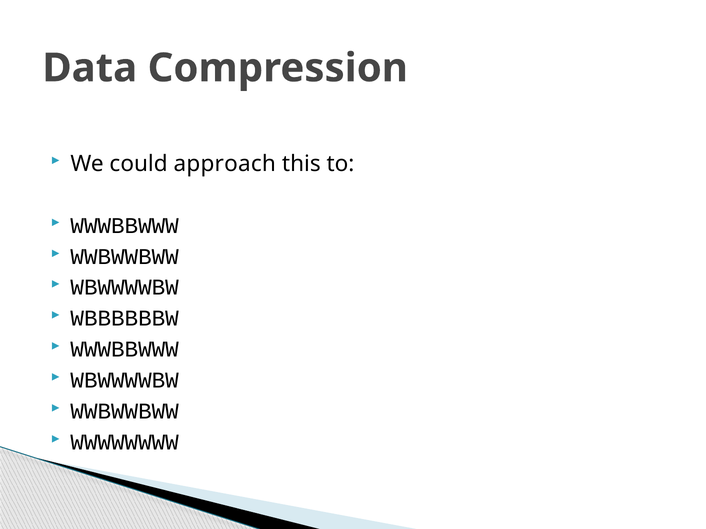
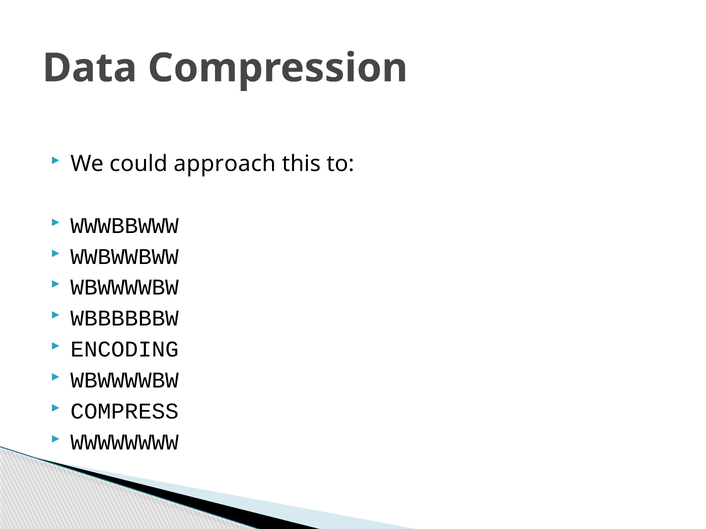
WWWBBWWW at (125, 350): WWWBBWWW -> ENCODING
WWBWWBWW at (125, 412): WWBWWBWW -> COMPRESS
